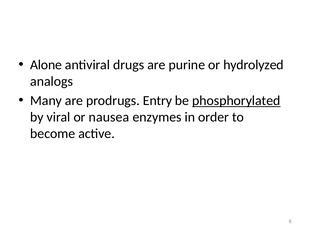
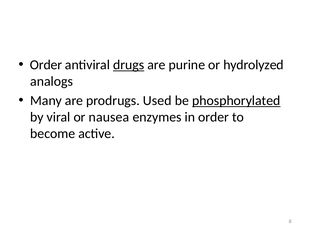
Alone at (46, 65): Alone -> Order
drugs underline: none -> present
Entry: Entry -> Used
